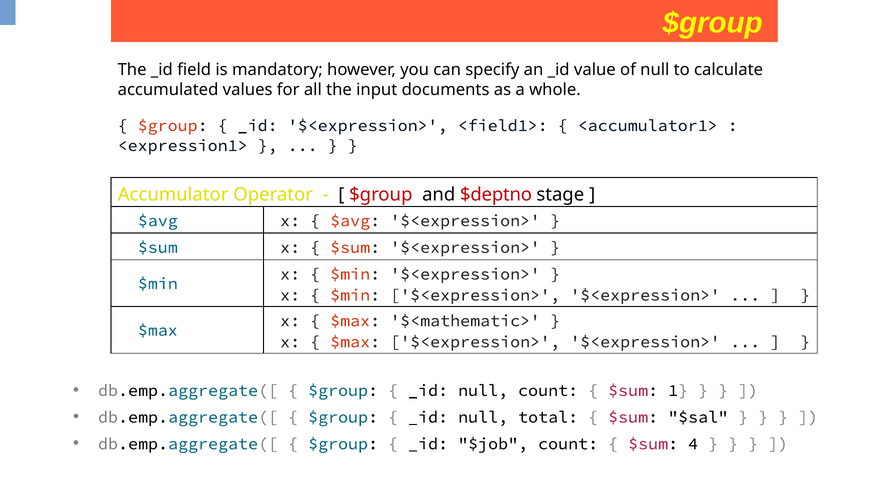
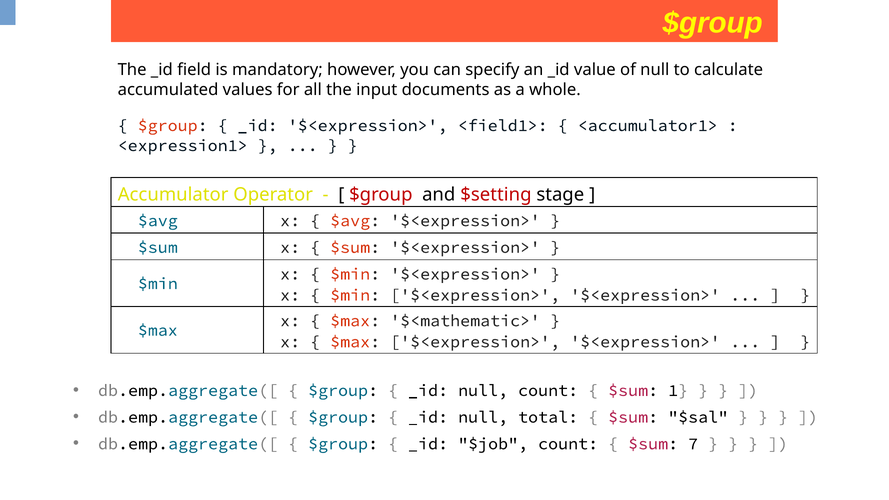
$deptno: $deptno -> $setting
4: 4 -> 7
